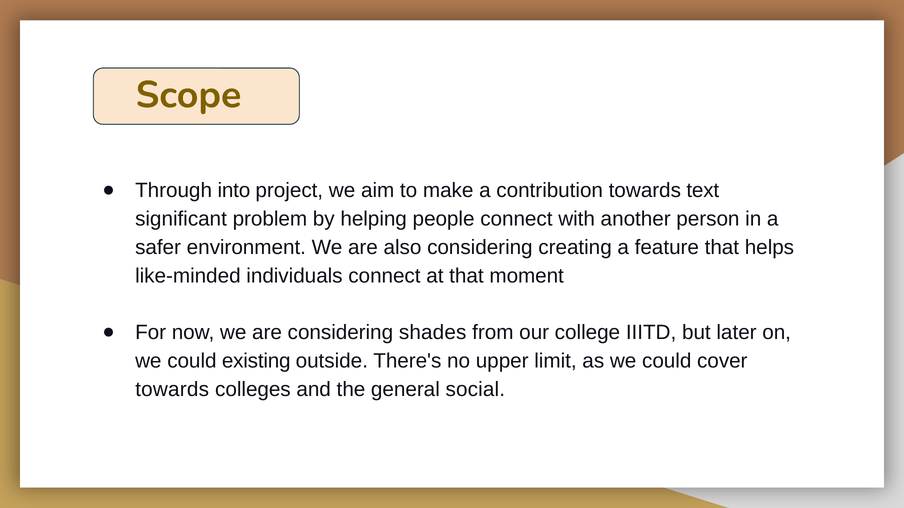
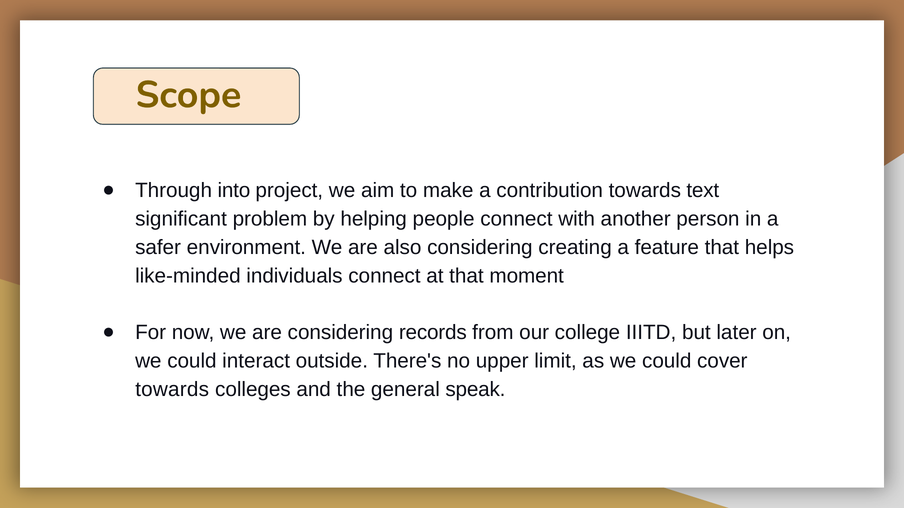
shades: shades -> records
existing: existing -> interact
social: social -> speak
